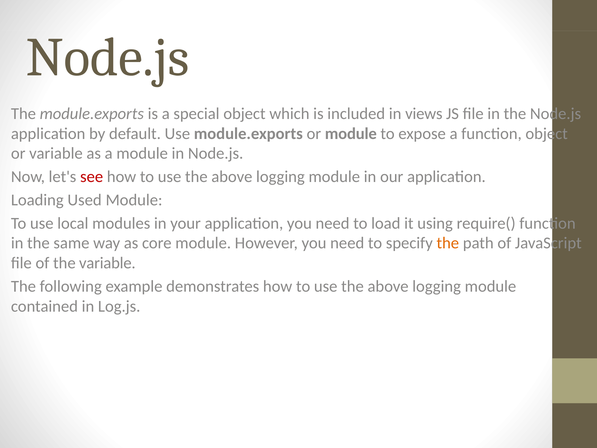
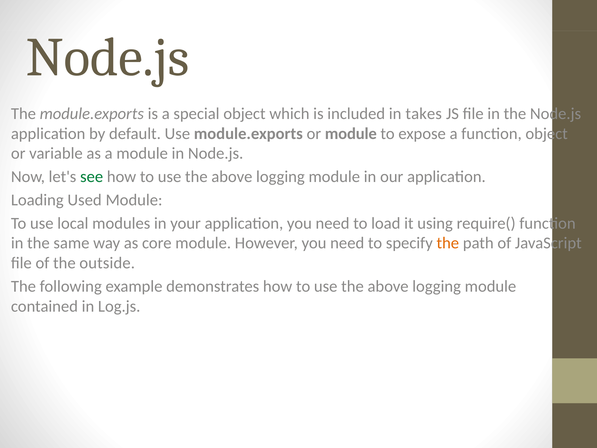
views: views -> takes
see colour: red -> green
the variable: variable -> outside
